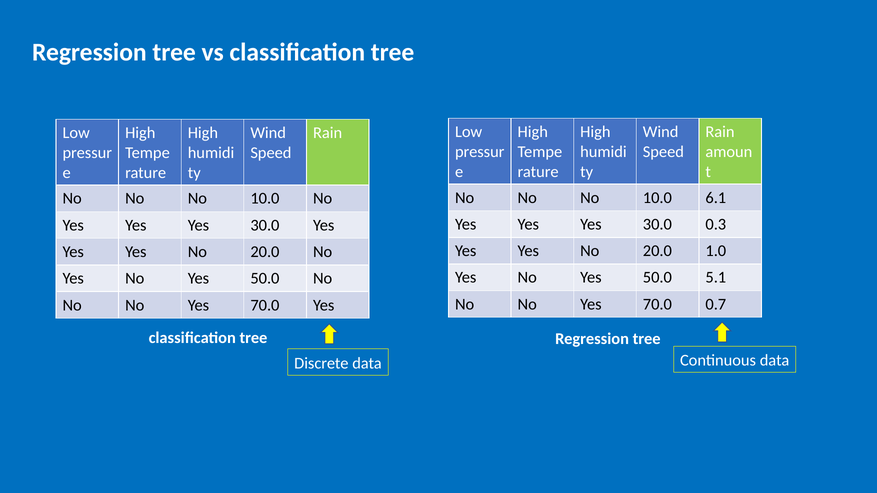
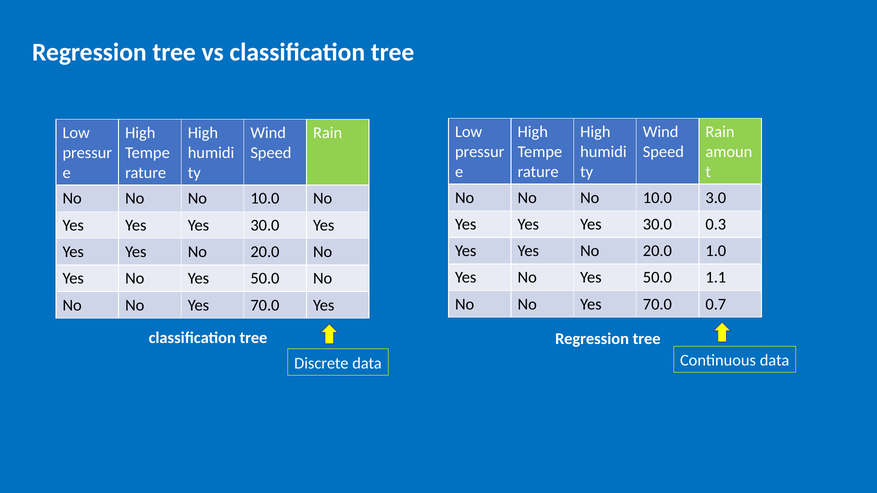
6.1: 6.1 -> 3.0
5.1: 5.1 -> 1.1
